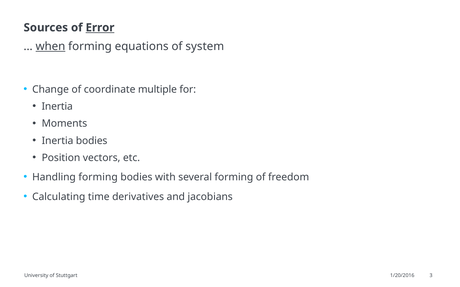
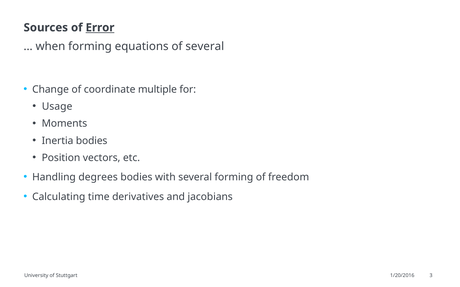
when underline: present -> none
of system: system -> several
Inertia at (57, 107): Inertia -> Usage
Handling forming: forming -> degrees
